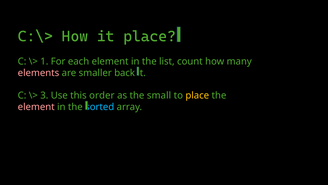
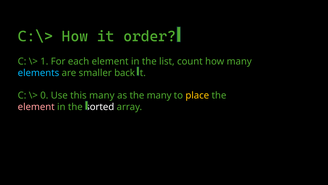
it place: place -> order
elements colour: pink -> light blue
3: 3 -> 0
this order: order -> many
the small: small -> many
sorted colour: light blue -> white
